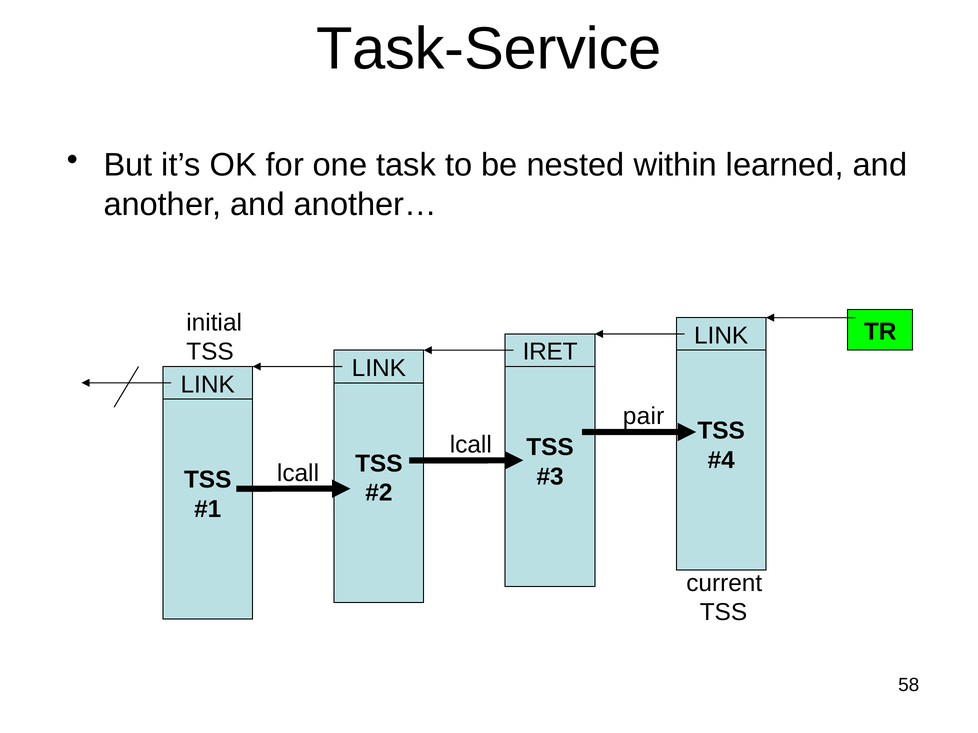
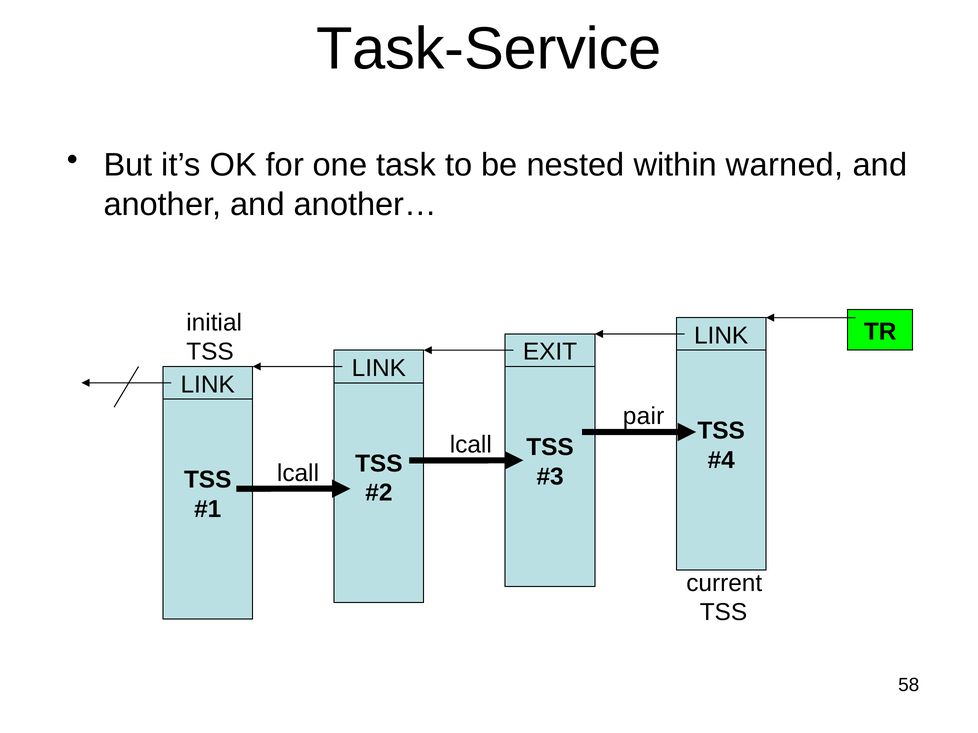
learned: learned -> warned
IRET: IRET -> EXIT
